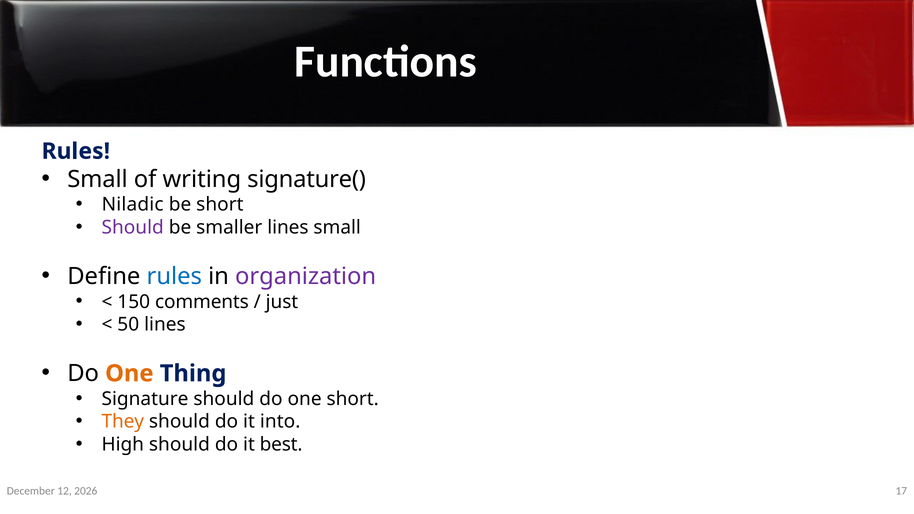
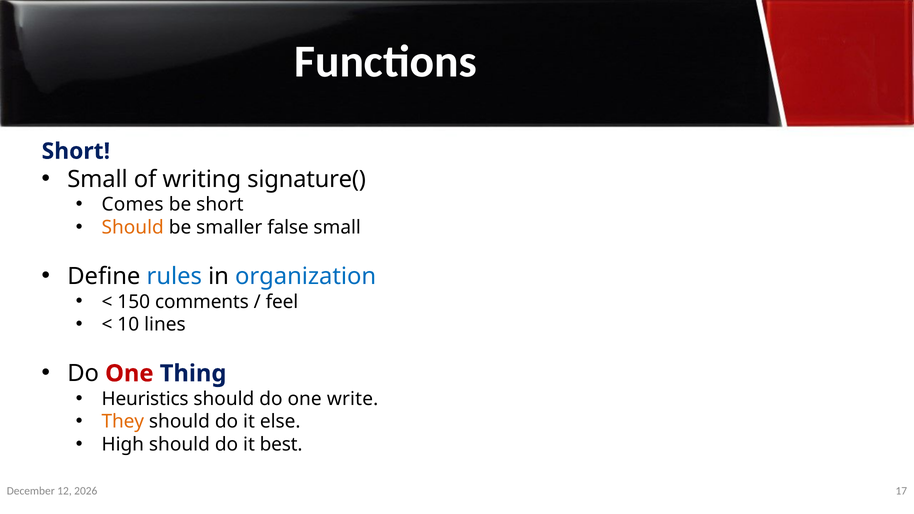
Rules at (76, 151): Rules -> Short
Niladic: Niladic -> Comes
Should at (133, 228) colour: purple -> orange
smaller lines: lines -> false
organization colour: purple -> blue
just: just -> feel
50: 50 -> 10
One at (129, 374) colour: orange -> red
Signature: Signature -> Heuristics
one short: short -> write
into: into -> else
